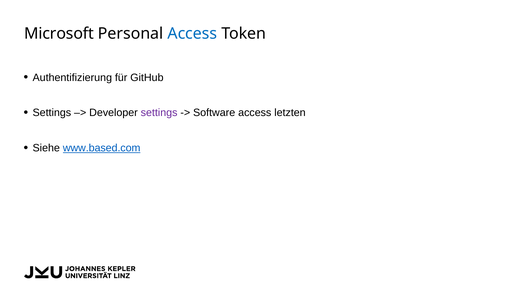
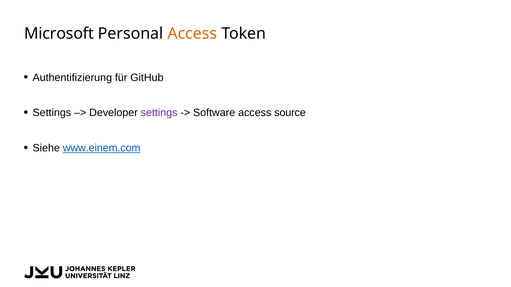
Access at (192, 33) colour: blue -> orange
letzten: letzten -> source
www.based.com: www.based.com -> www.einem.com
